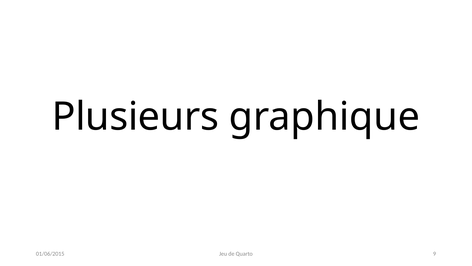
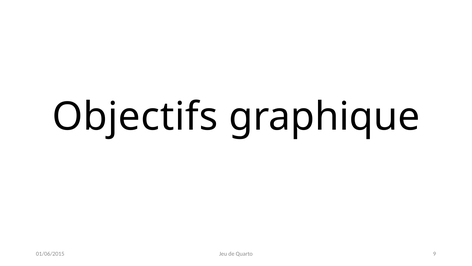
Plusieurs: Plusieurs -> Objectifs
